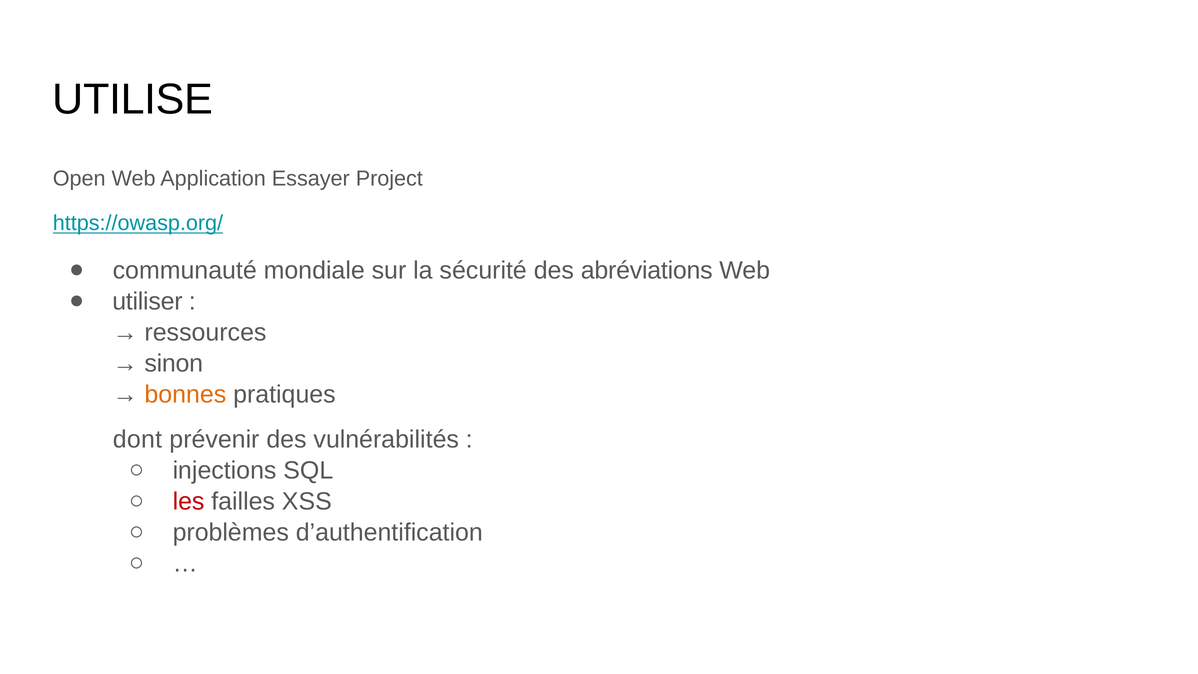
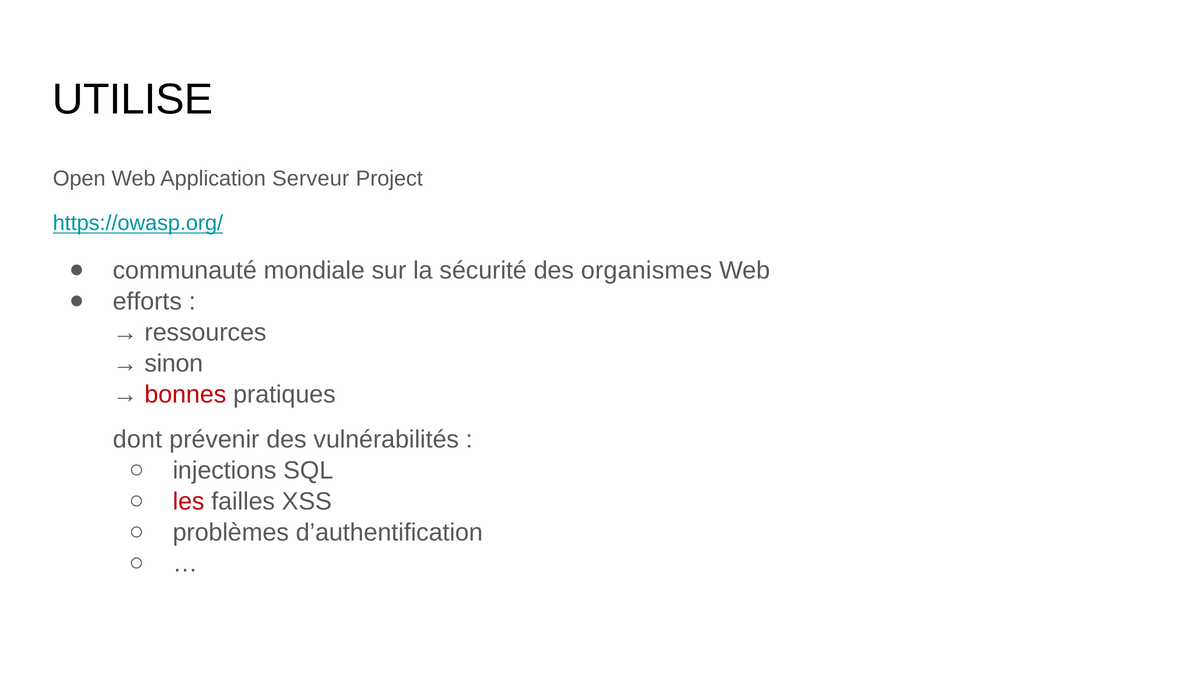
Essayer: Essayer -> Serveur
abréviations: abréviations -> organismes
utiliser: utiliser -> efforts
bonnes colour: orange -> red
